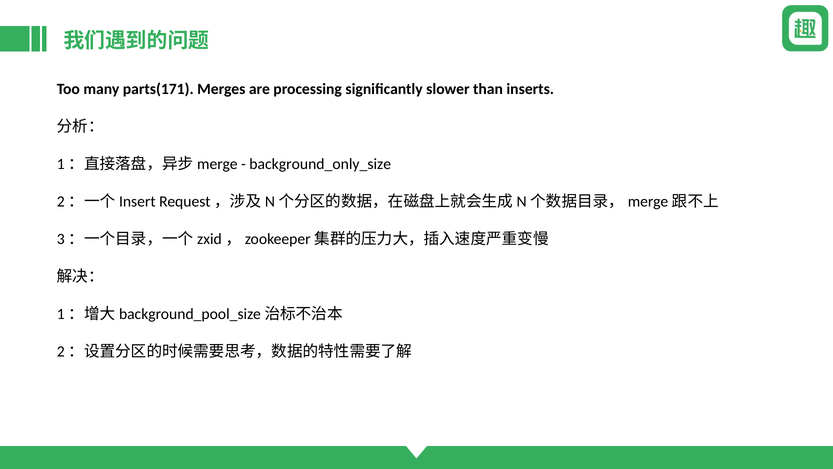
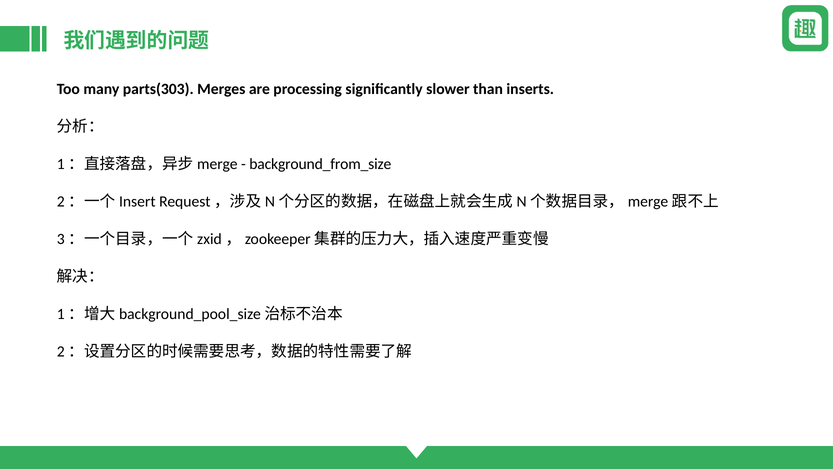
parts(171: parts(171 -> parts(303
background_only_size: background_only_size -> background_from_size
